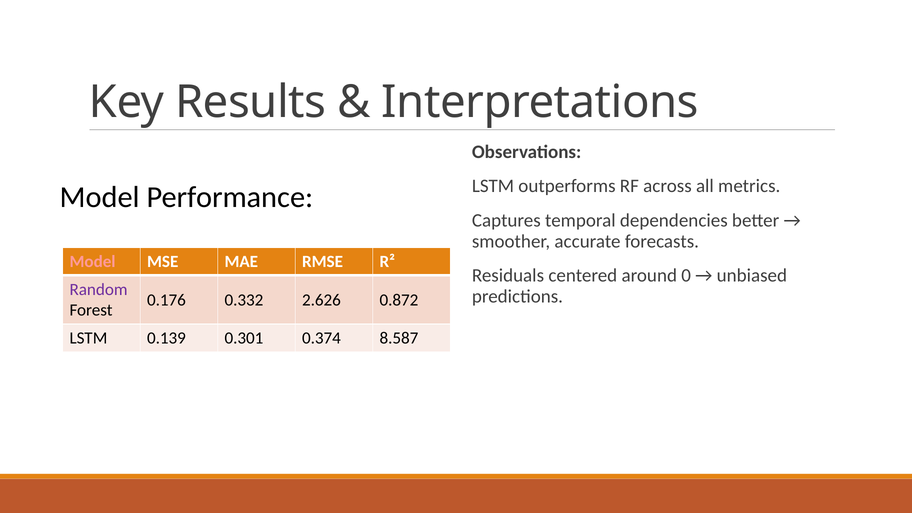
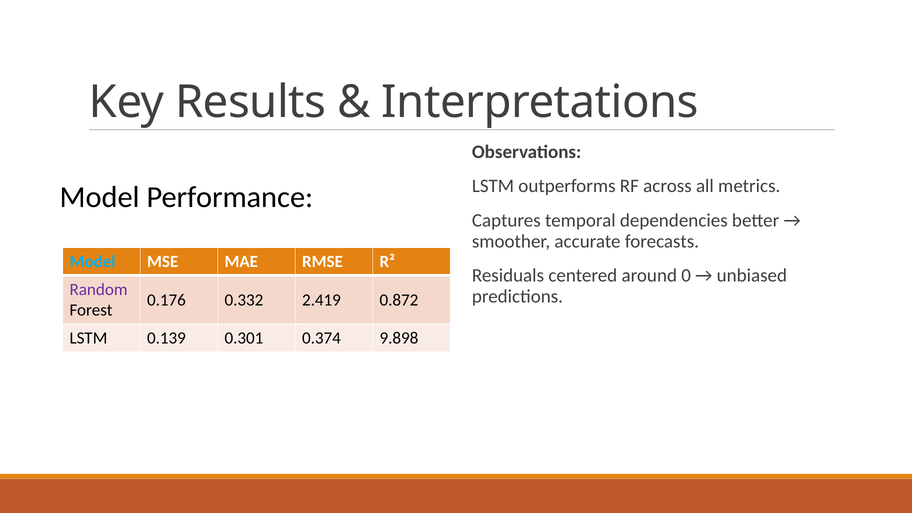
Model at (93, 262) colour: pink -> light blue
2.626: 2.626 -> 2.419
8.587: 8.587 -> 9.898
